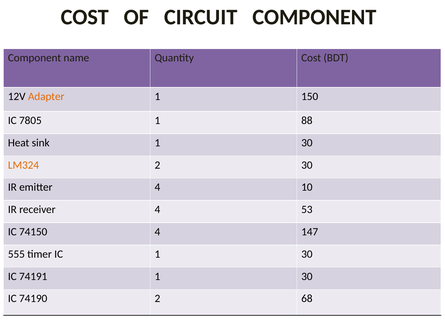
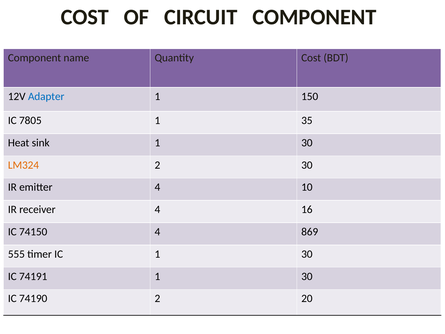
Adapter colour: orange -> blue
88: 88 -> 35
53: 53 -> 16
147: 147 -> 869
68: 68 -> 20
